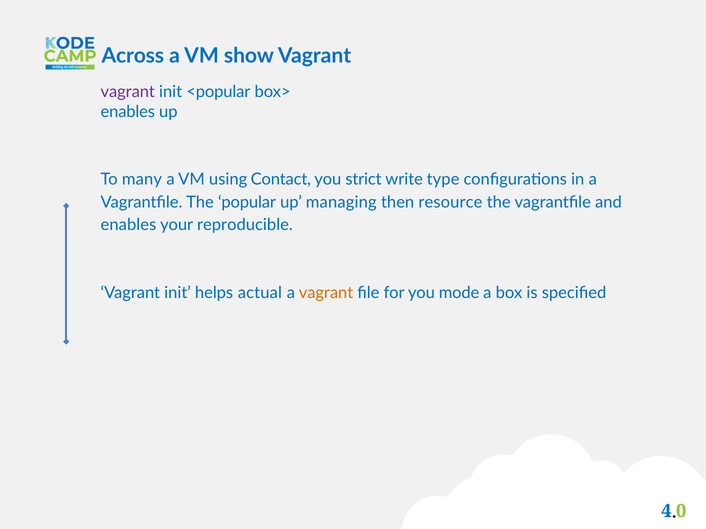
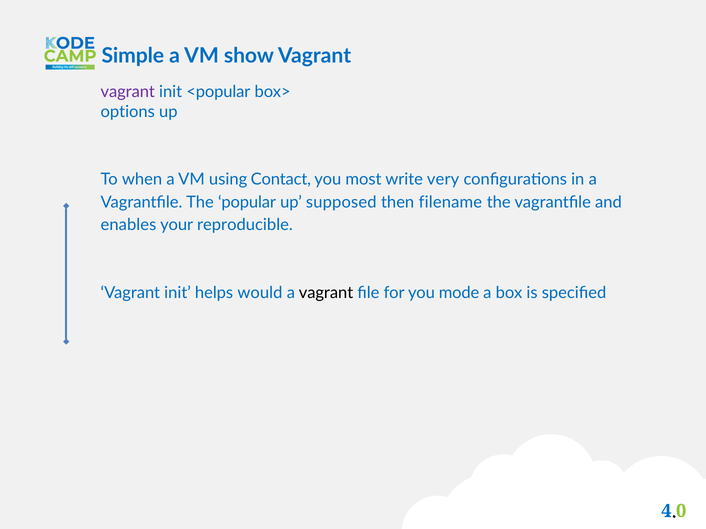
Across: Across -> Simple
enables at (128, 112): enables -> options
many: many -> when
strict: strict -> most
type: type -> very
managing: managing -> supposed
resource: resource -> filename
actual: actual -> would
vagrant at (326, 293) colour: orange -> black
